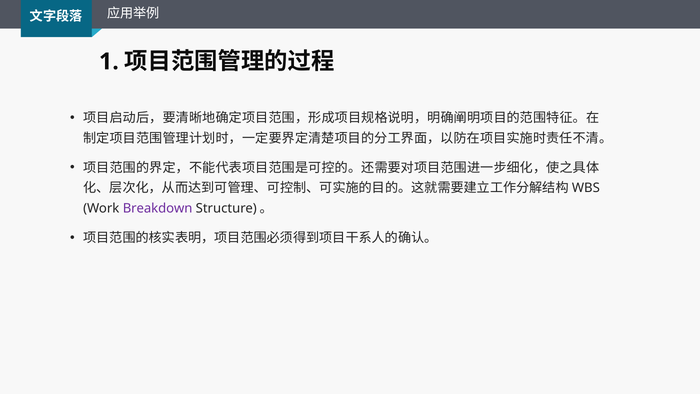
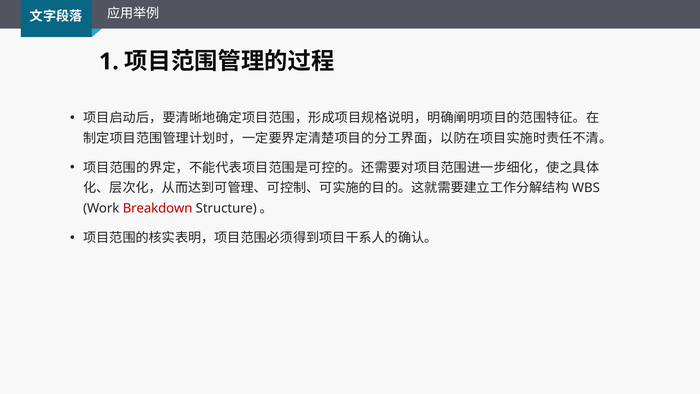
Breakdown colour: purple -> red
